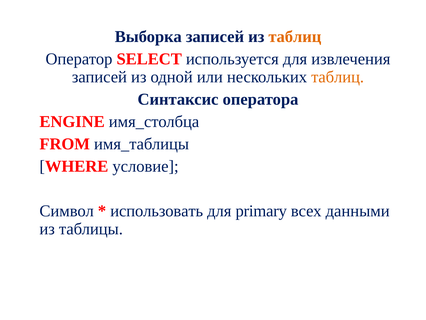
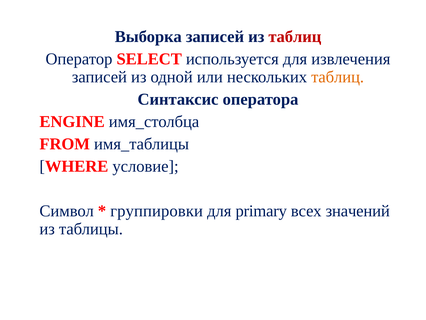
таблиц at (295, 37) colour: orange -> red
использовать: использовать -> группировки
данными: данными -> значений
